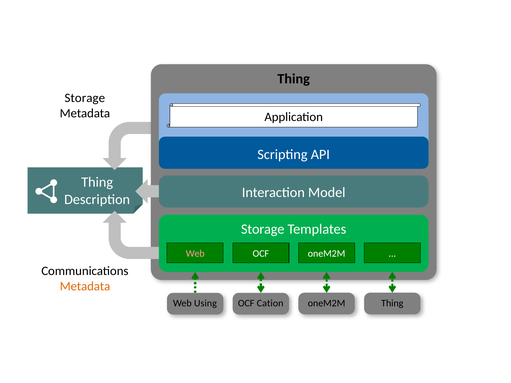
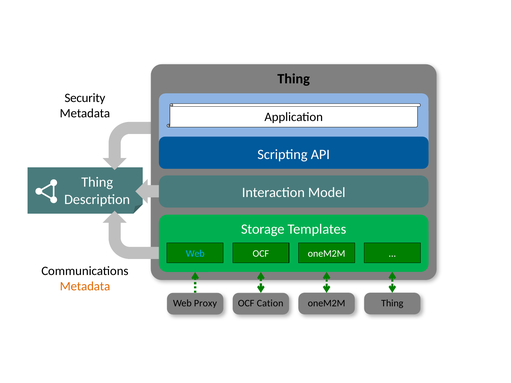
Storage at (85, 98): Storage -> Security
Web at (195, 254) colour: pink -> light blue
Using: Using -> Proxy
